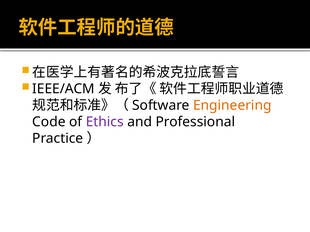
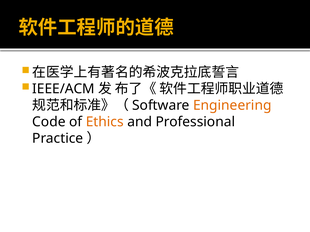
Ethics colour: purple -> orange
